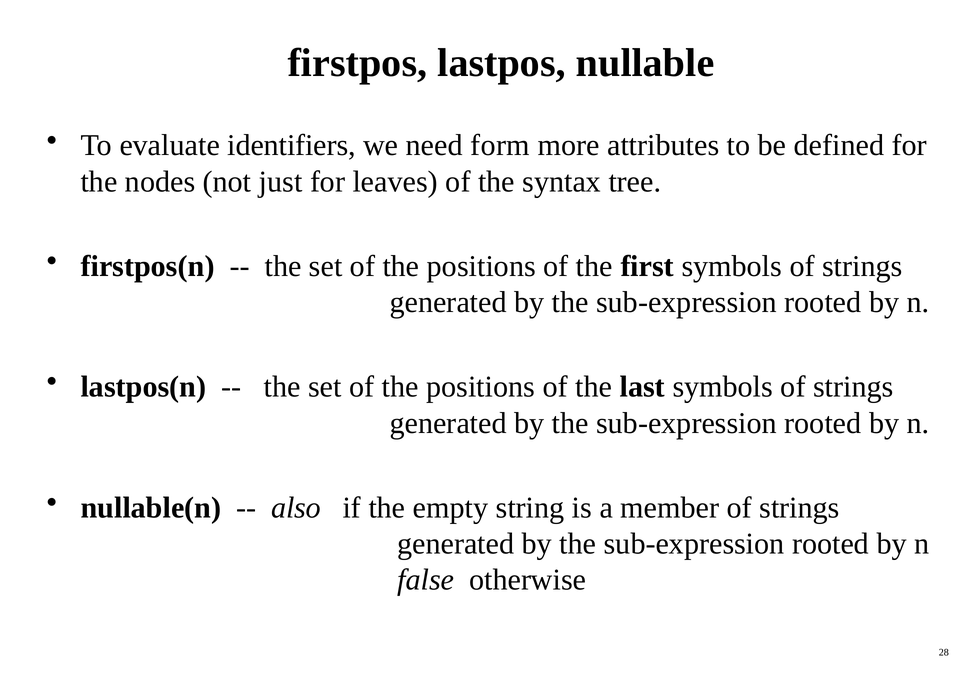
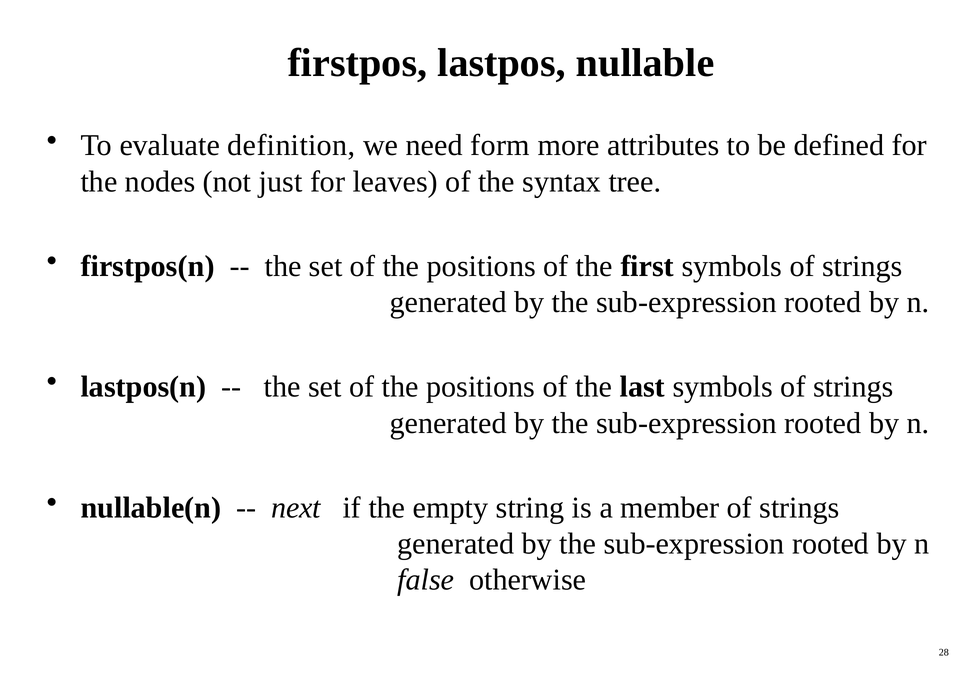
identifiers: identifiers -> definition
also: also -> next
